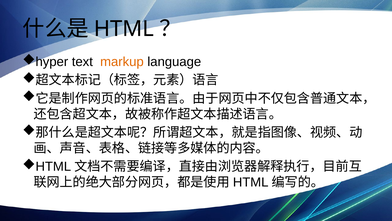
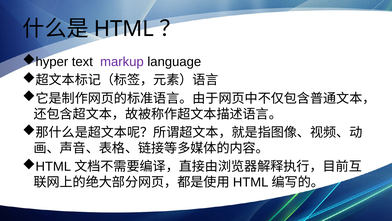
markup colour: orange -> purple
